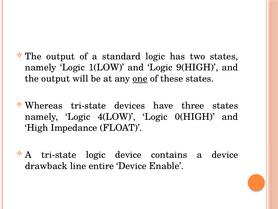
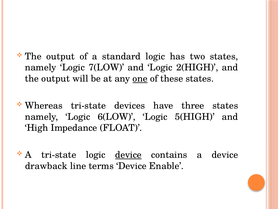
1(LOW: 1(LOW -> 7(LOW
9(HIGH: 9(HIGH -> 2(HIGH
4(LOW: 4(LOW -> 6(LOW
0(HIGH: 0(HIGH -> 5(HIGH
device at (128, 154) underline: none -> present
entire: entire -> terms
